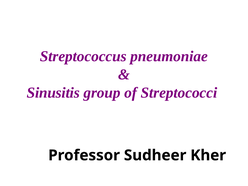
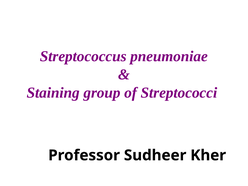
Sinusitis: Sinusitis -> Staining
